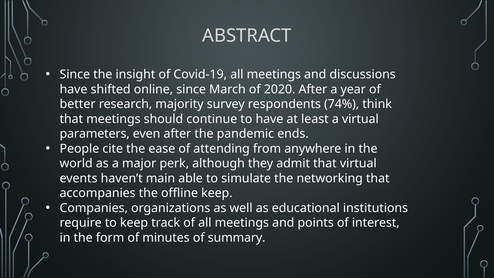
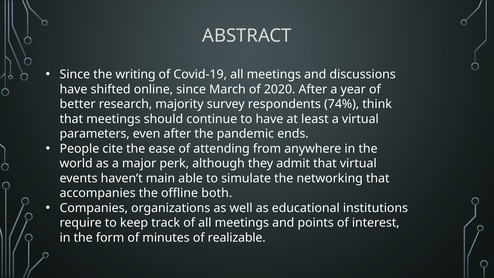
insight: insight -> writing
offline keep: keep -> both
summary: summary -> realizable
